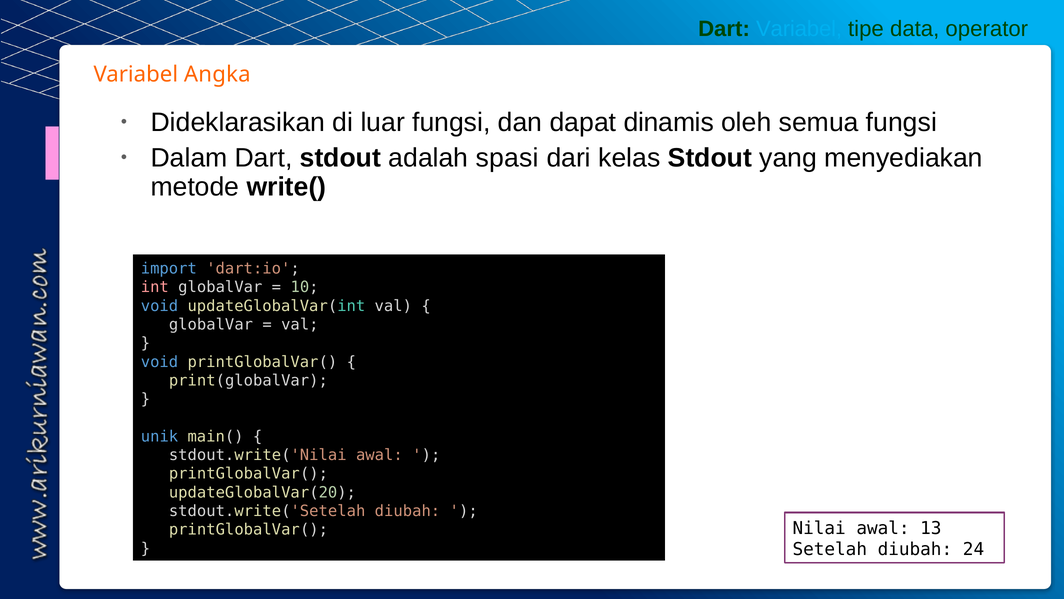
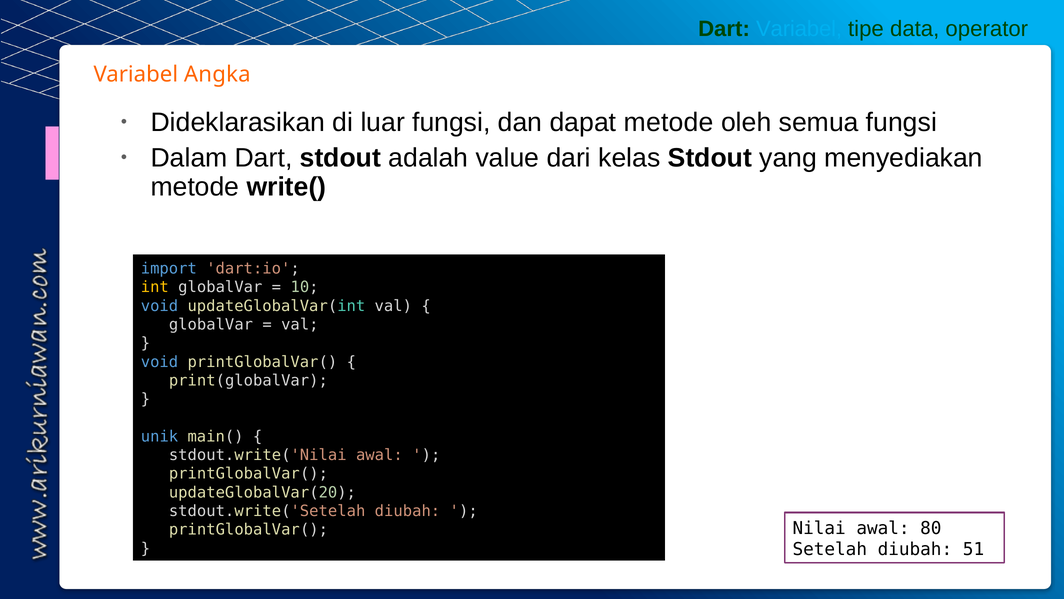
dapat dinamis: dinamis -> metode
spasi: spasi -> value
int colour: pink -> yellow
13: 13 -> 80
24: 24 -> 51
